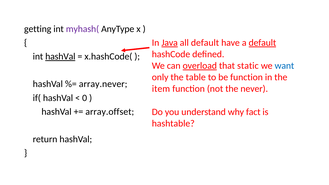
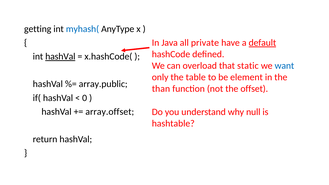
myhash( colour: purple -> blue
Java underline: present -> none
all default: default -> private
overload underline: present -> none
be function: function -> element
array.never: array.never -> array.public
item: item -> than
never: never -> offset
fact: fact -> null
